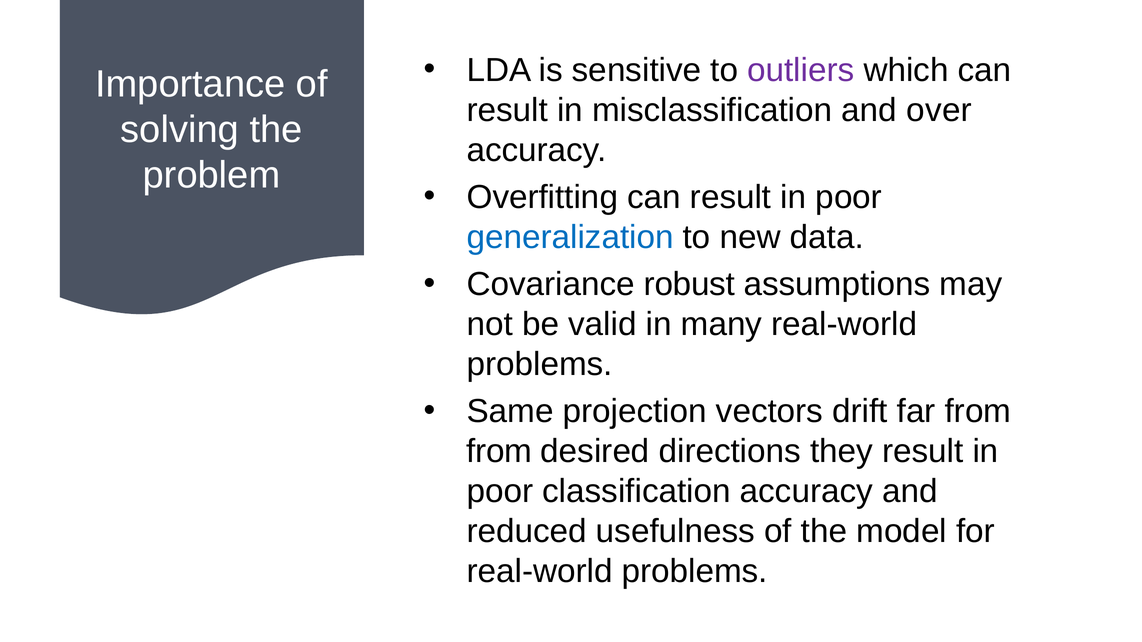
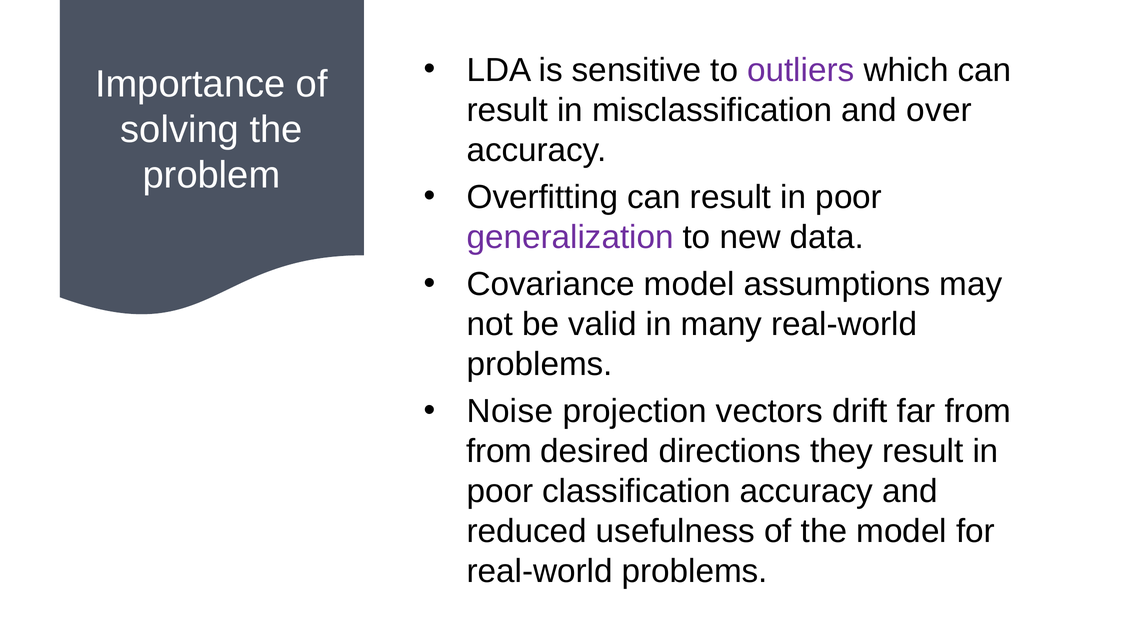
generalization colour: blue -> purple
Covariance robust: robust -> model
Same: Same -> Noise
